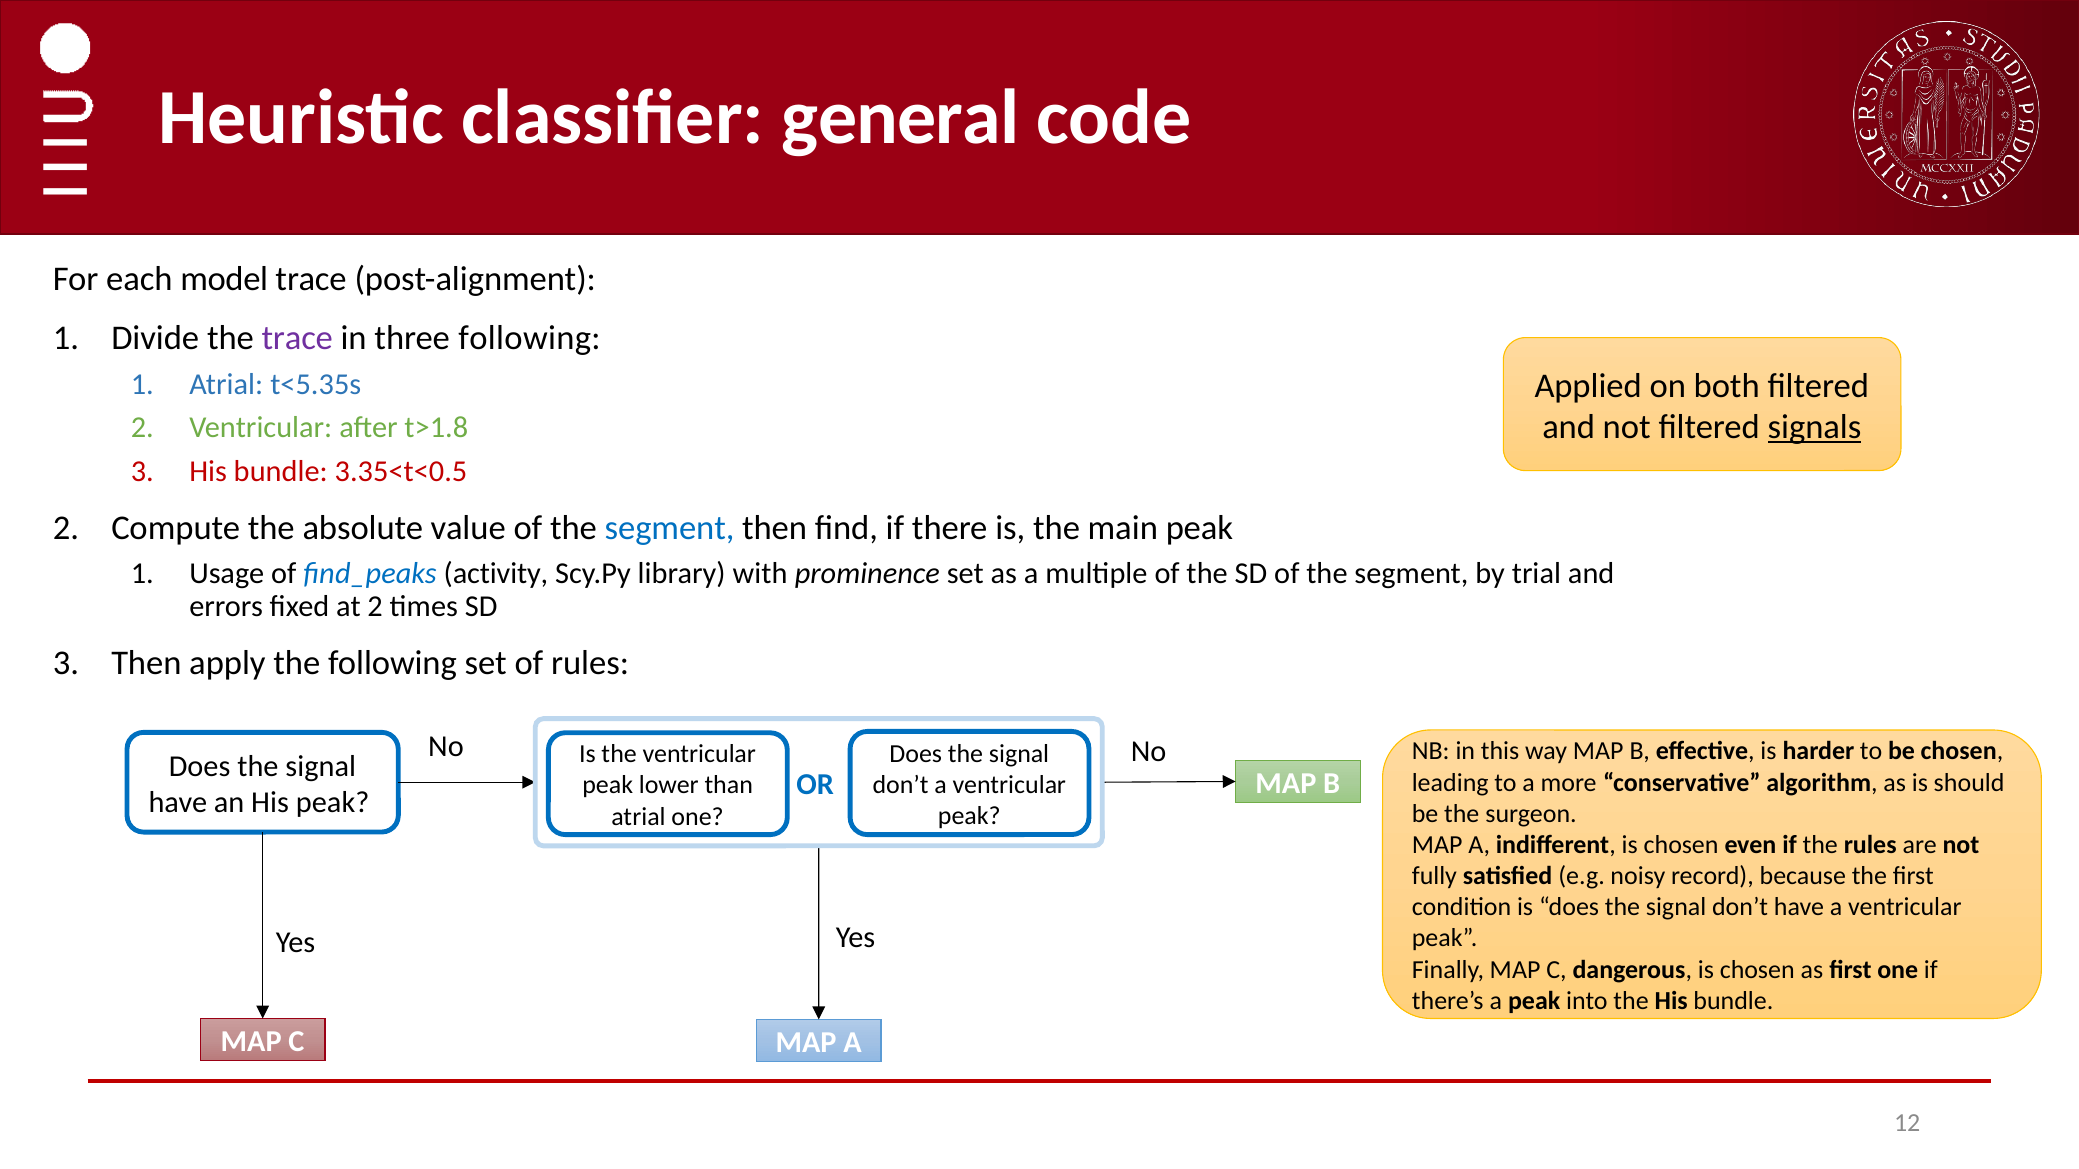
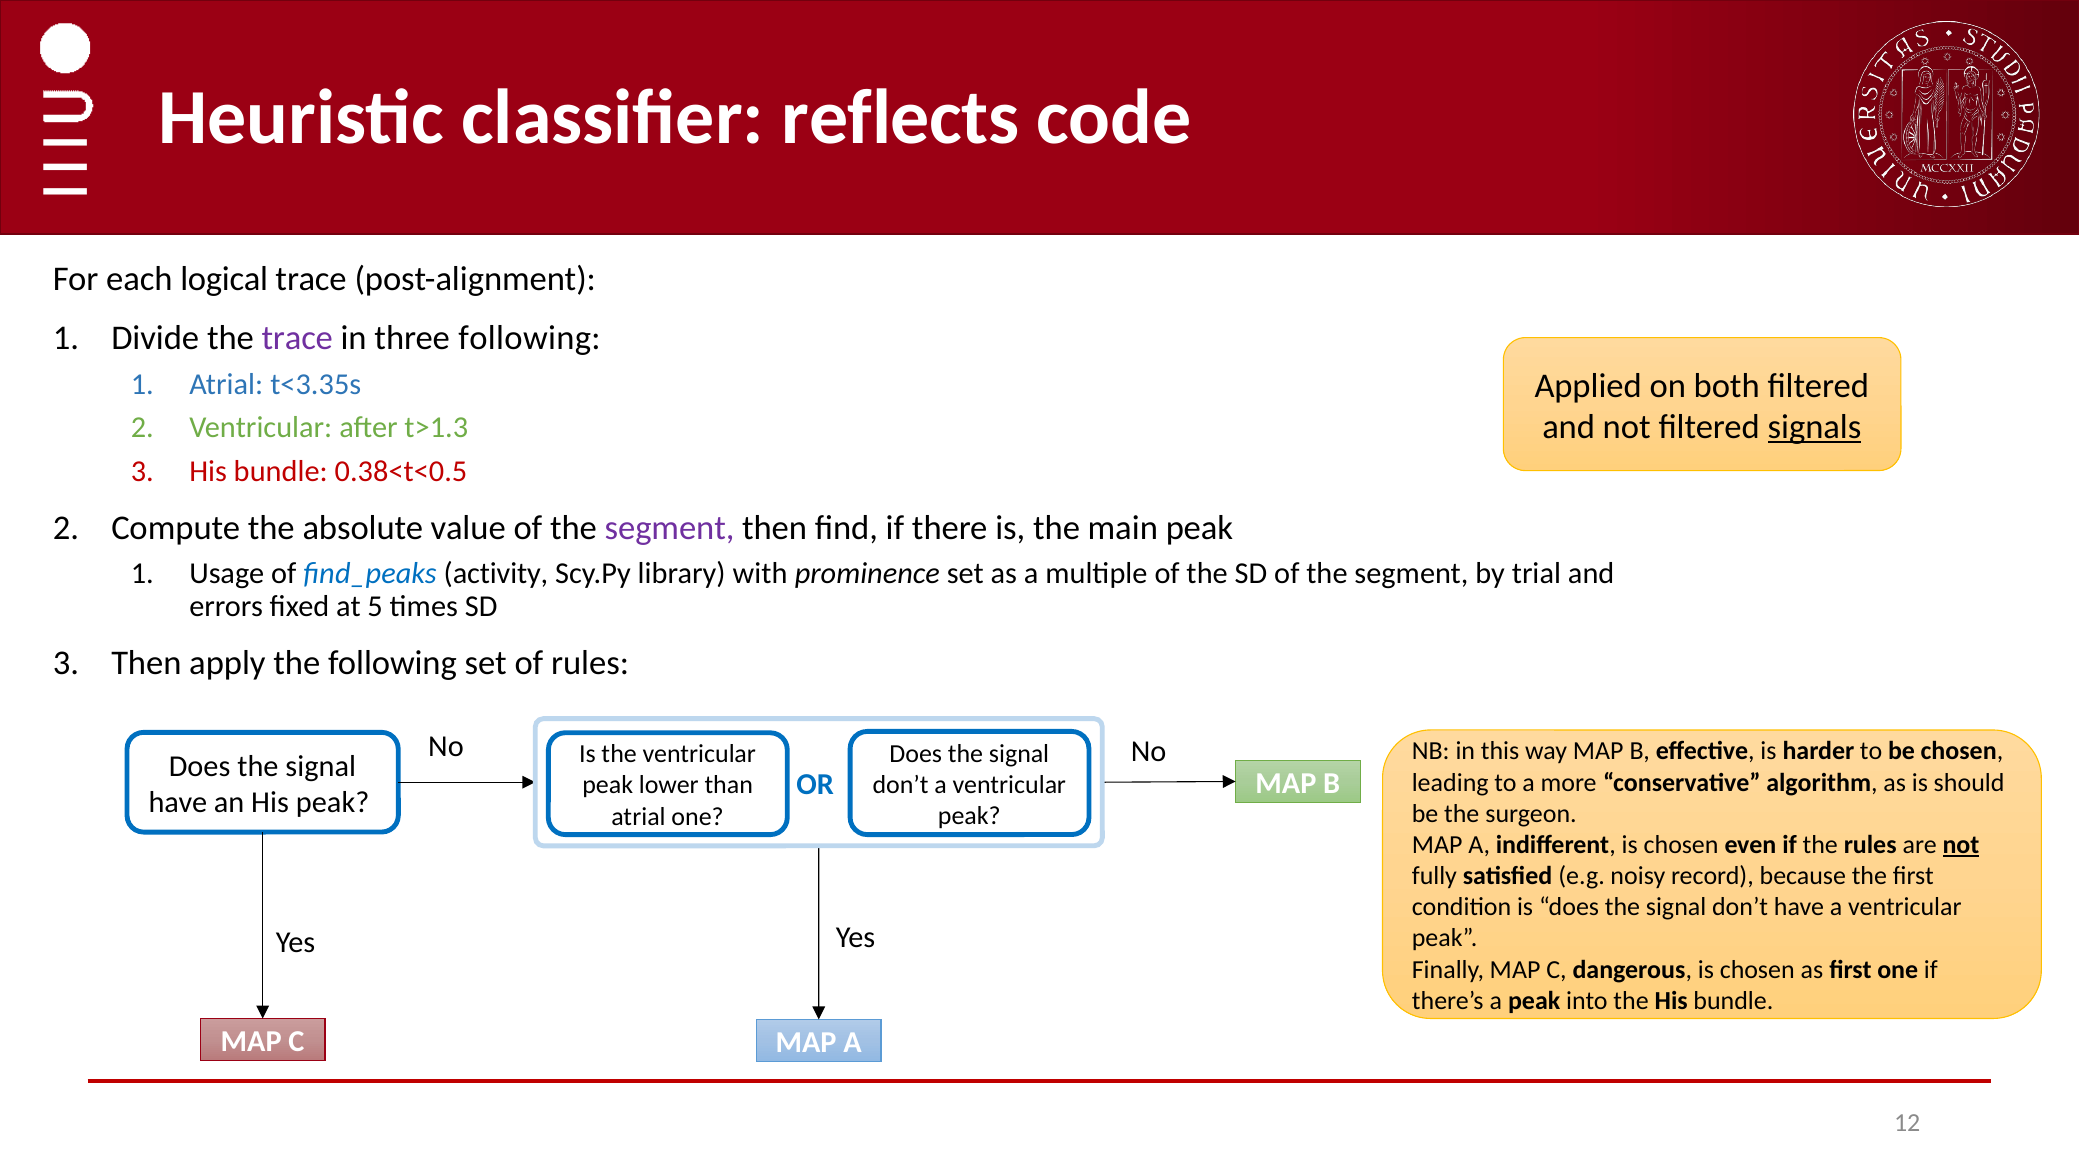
general: general -> reflects
model: model -> logical
t<5.35s: t<5.35s -> t<3.35s
t>1.8: t>1.8 -> t>1.3
3.35<t<0.5: 3.35<t<0.5 -> 0.38<t<0.5
segment at (670, 528) colour: blue -> purple
at 2: 2 -> 5
not at (1961, 845) underline: none -> present
